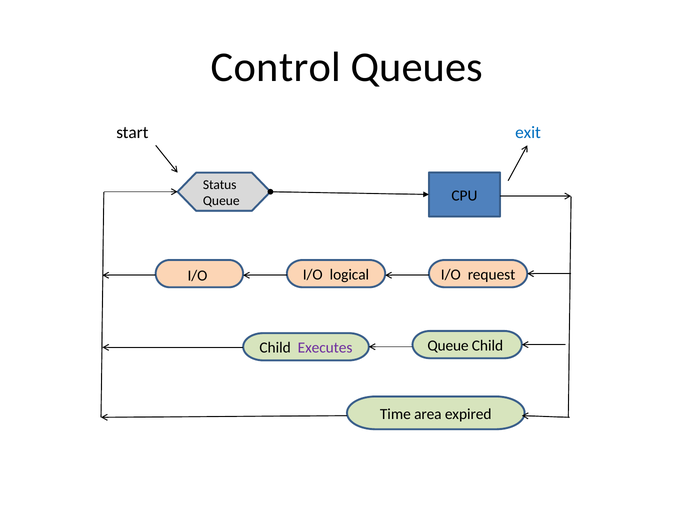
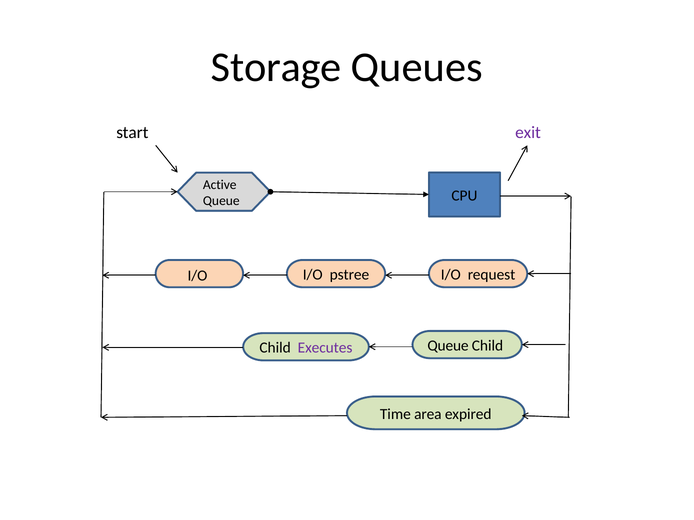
Control: Control -> Storage
exit colour: blue -> purple
Status: Status -> Active
logical: logical -> pstree
